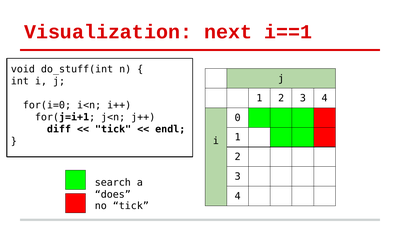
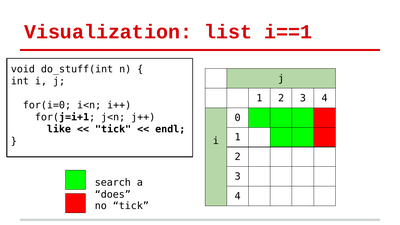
next: next -> list
diff: diff -> like
